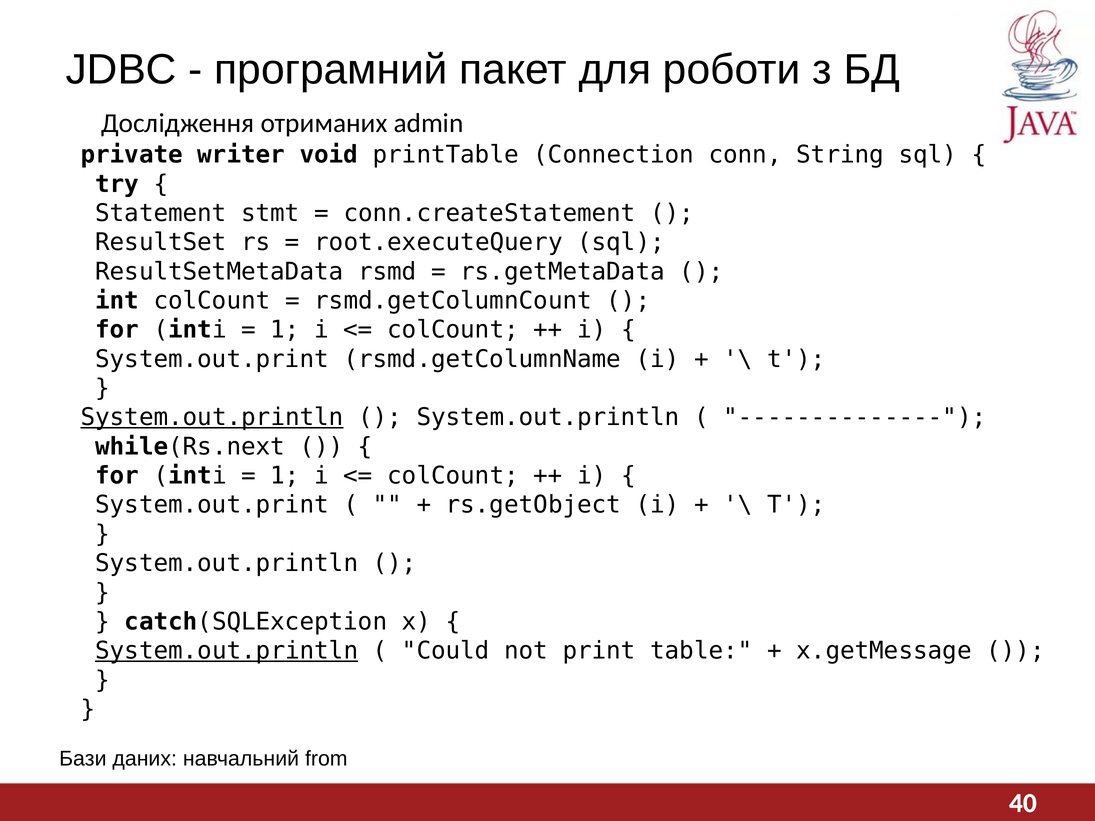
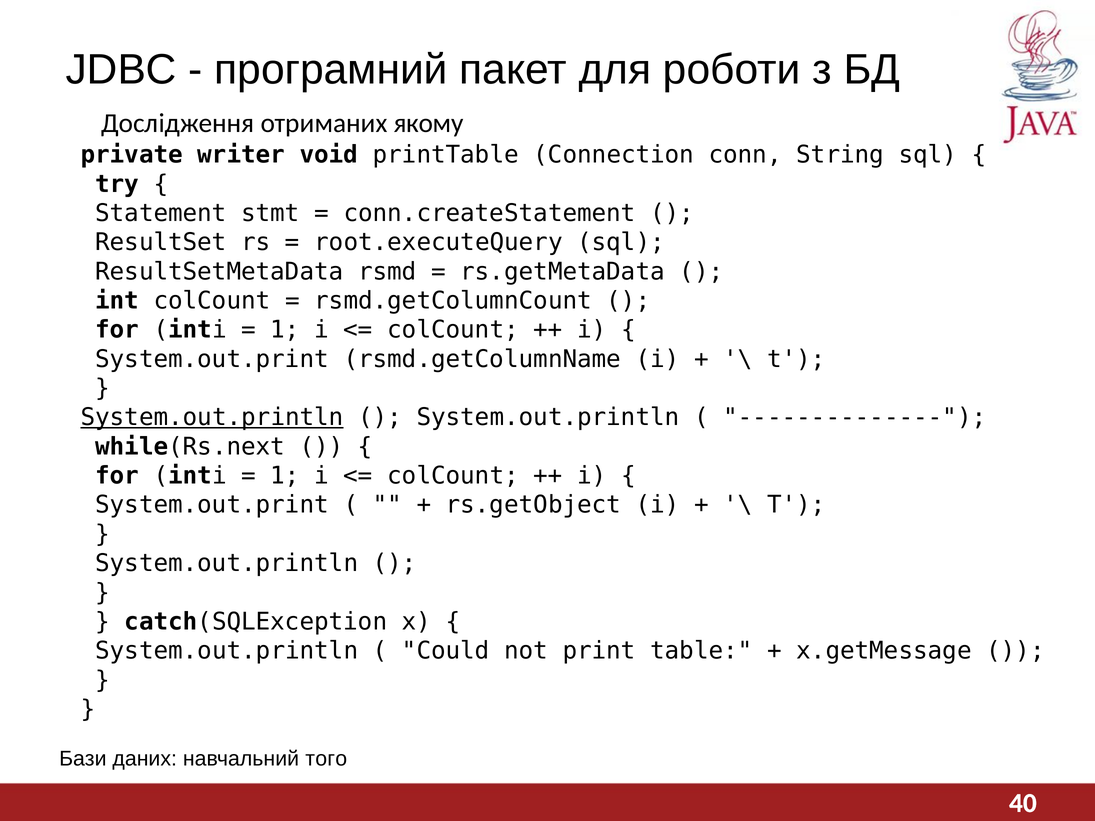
admin: admin -> якому
System.out.println at (227, 651) underline: present -> none
from: from -> того
